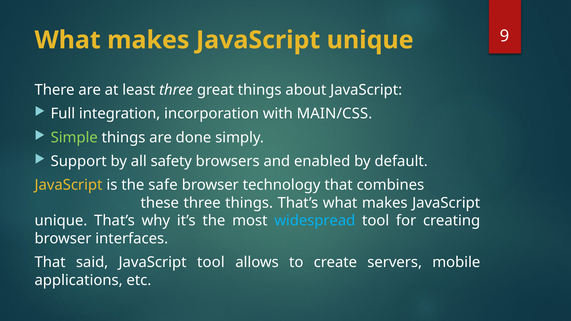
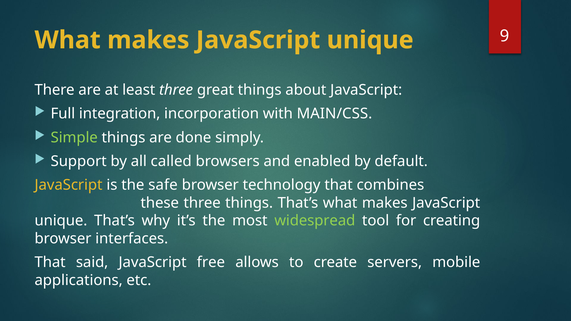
safety: safety -> called
widespread colour: light blue -> light green
JavaScript tool: tool -> free
